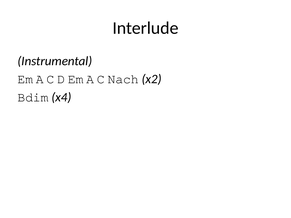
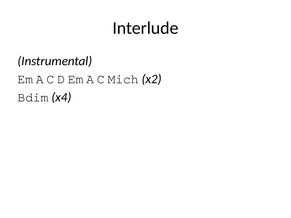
Nach: Nach -> Mich
